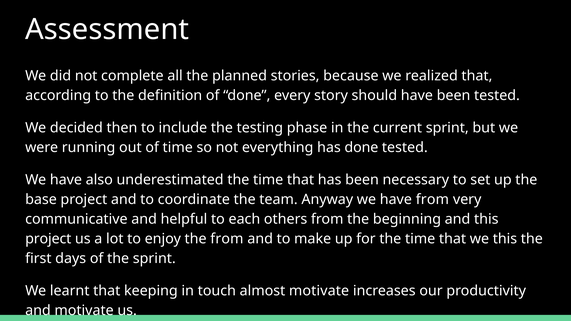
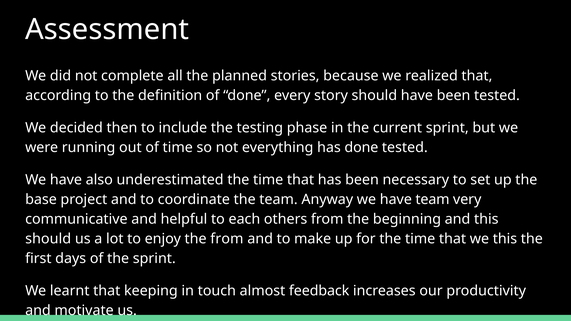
have from: from -> team
project at (48, 239): project -> should
almost motivate: motivate -> feedback
